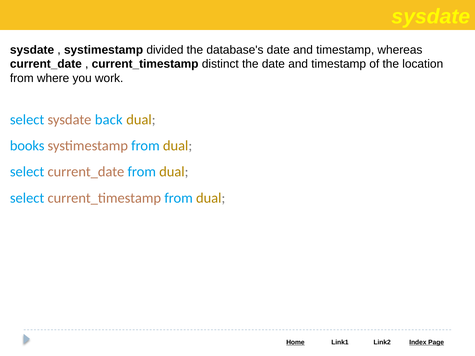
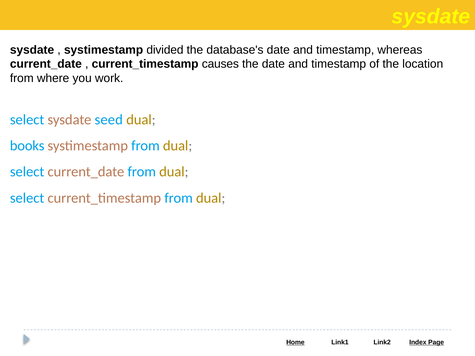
distinct: distinct -> causes
back: back -> seed
